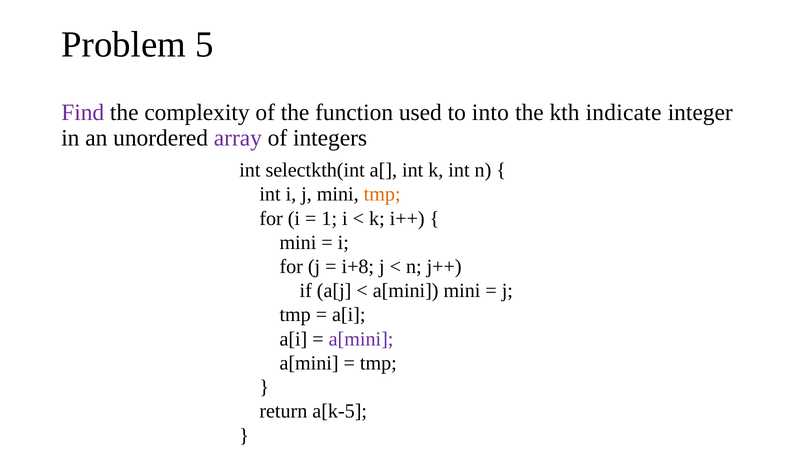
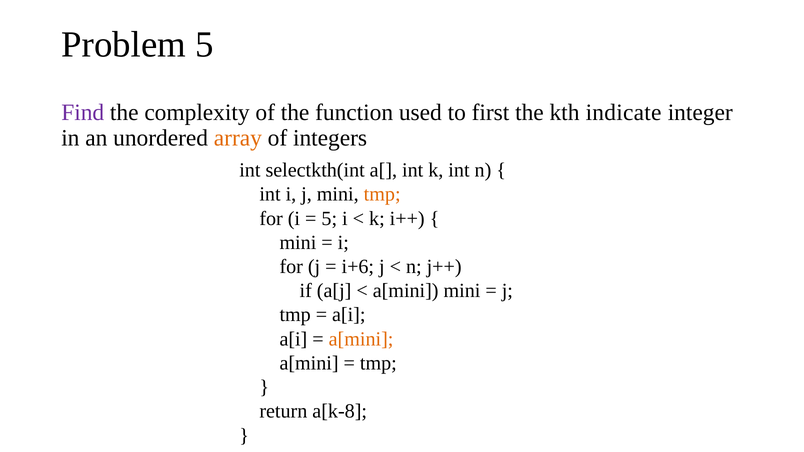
into: into -> first
array colour: purple -> orange
1 at (329, 219): 1 -> 5
i+8: i+8 -> i+6
a[mini at (361, 339) colour: purple -> orange
a[k-5: a[k-5 -> a[k-8
